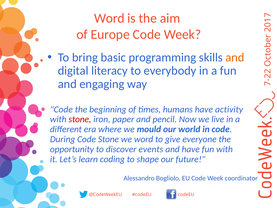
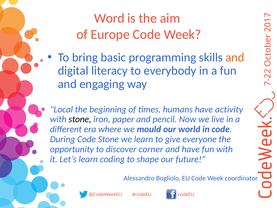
Code at (61, 109): Code -> Local
stone at (80, 119) colour: red -> black
we word: word -> learn
events: events -> corner
